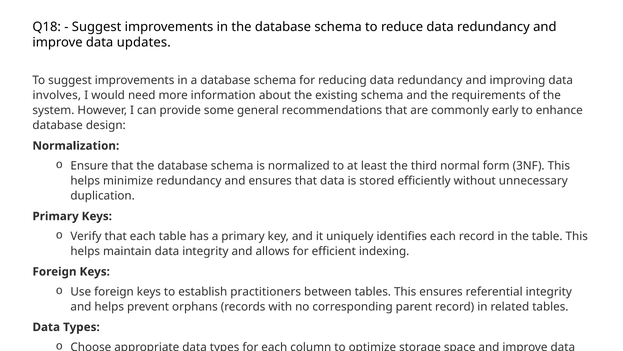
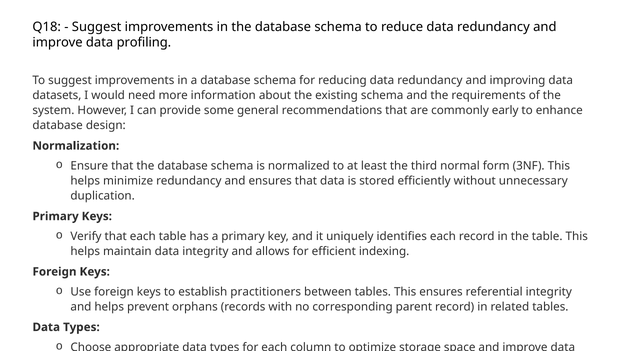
updates: updates -> profiling
involves: involves -> datasets
